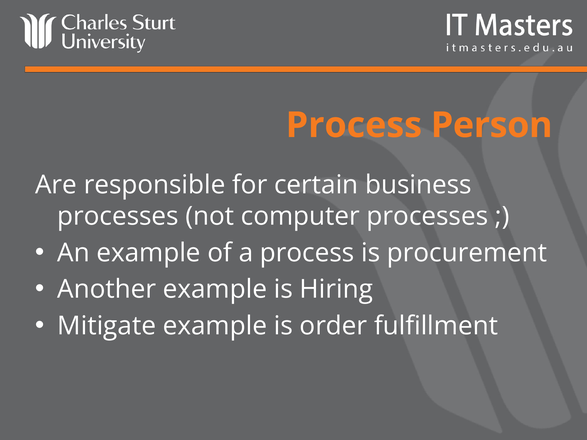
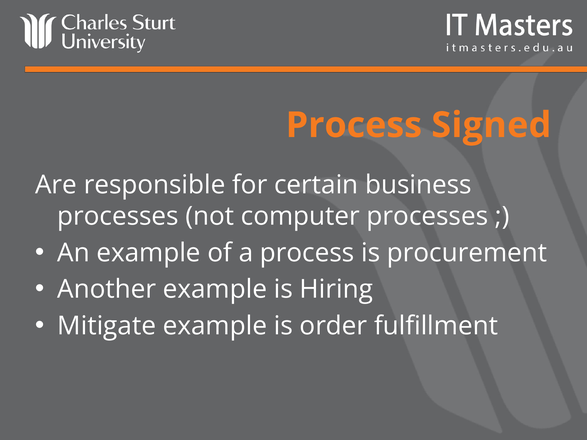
Person: Person -> Signed
